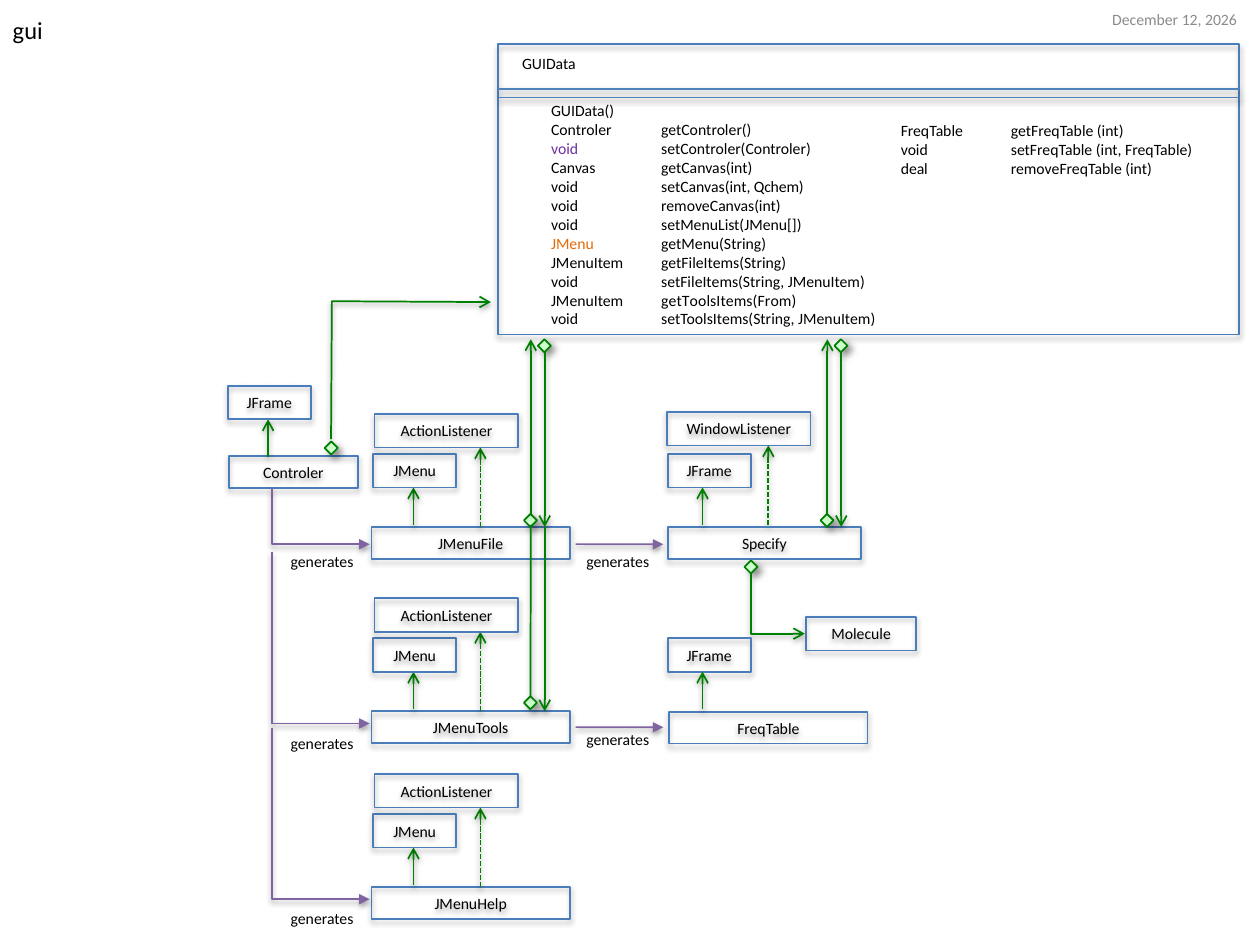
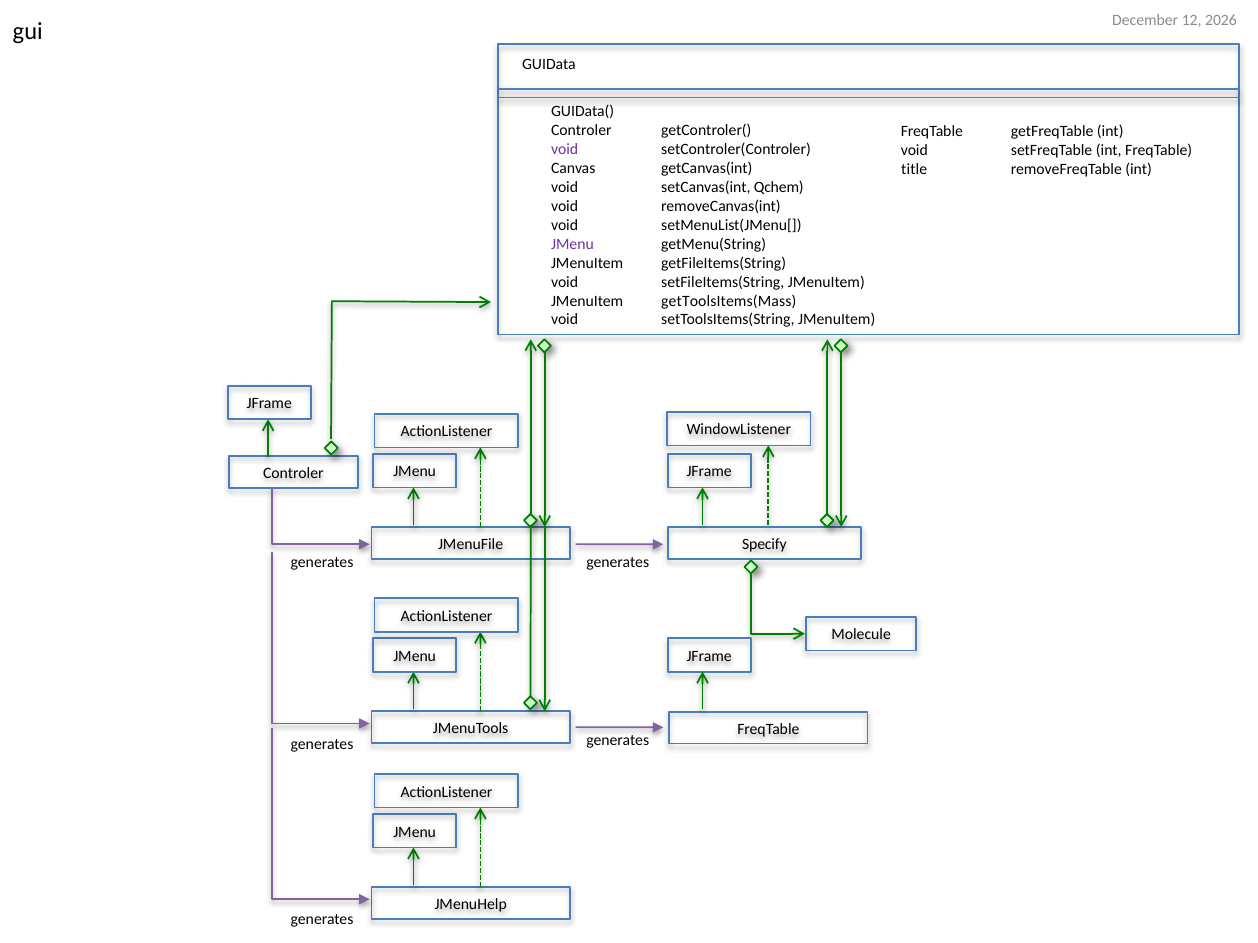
deal: deal -> title
JMenu at (572, 244) colour: orange -> purple
getToolsItems(From: getToolsItems(From -> getToolsItems(Mass
